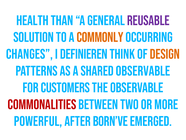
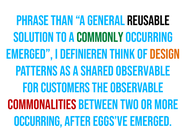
Health: Health -> Phrase
reusable colour: purple -> black
commonly colour: orange -> green
changes at (29, 54): changes -> emerged
powerful at (38, 121): powerful -> occurring
born’ve: born’ve -> eggs’ve
